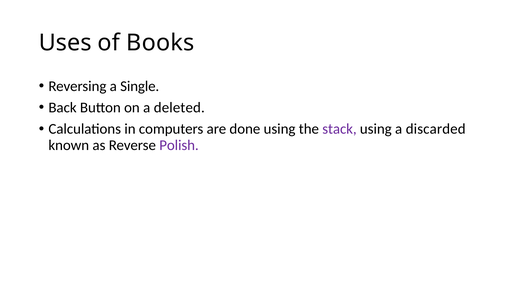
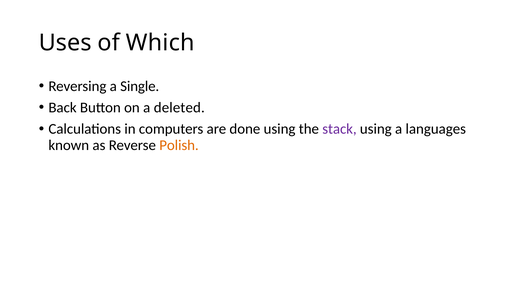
Books: Books -> Which
discarded: discarded -> languages
Polish colour: purple -> orange
